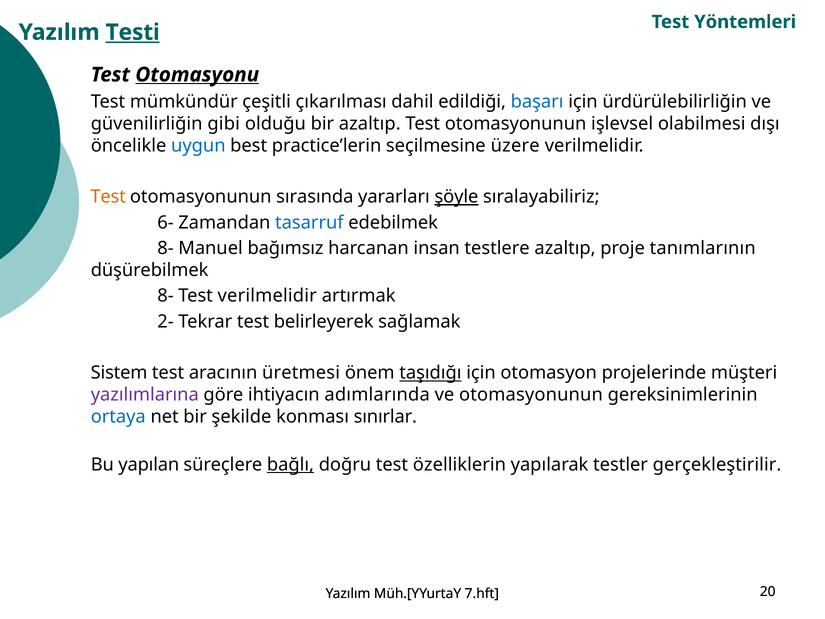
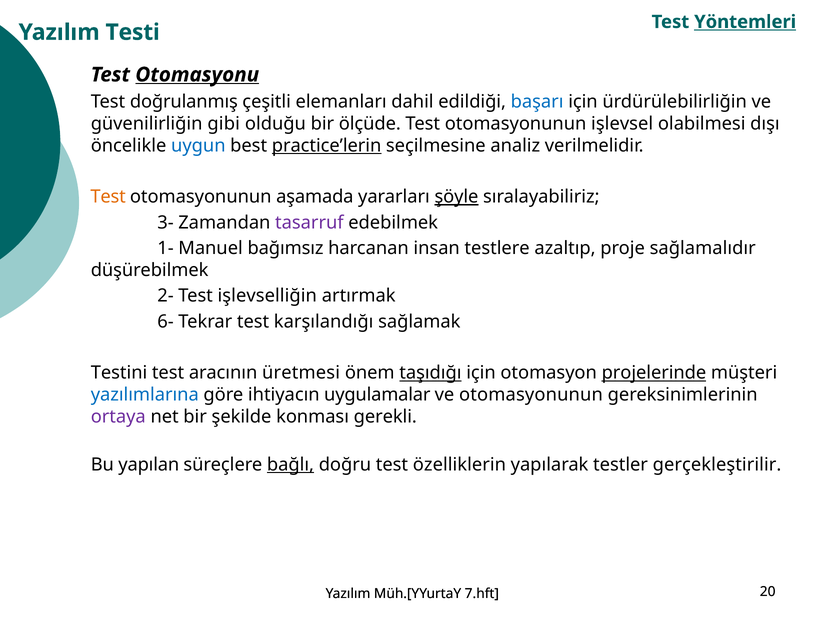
Yöntemleri underline: none -> present
Testi underline: present -> none
mümkündür: mümkündür -> doğrulanmış
çıkarılması: çıkarılması -> elemanları
bir azaltıp: azaltıp -> ölçüde
practice’lerin underline: none -> present
üzere: üzere -> analiz
sırasında: sırasında -> aşamada
6-: 6- -> 3-
tasarruf colour: blue -> purple
8- at (165, 248): 8- -> 1-
tanımlarının: tanımlarının -> sağlamalıdır
8- at (165, 296): 8- -> 2-
Test verilmelidir: verilmelidir -> işlevselliğin
2-: 2- -> 6-
belirleyerek: belirleyerek -> karşılandığı
Sistem: Sistem -> Testini
projelerinde underline: none -> present
yazılımlarına colour: purple -> blue
adımlarında: adımlarında -> uygulamalar
ortaya colour: blue -> purple
sınırlar: sınırlar -> gerekli
